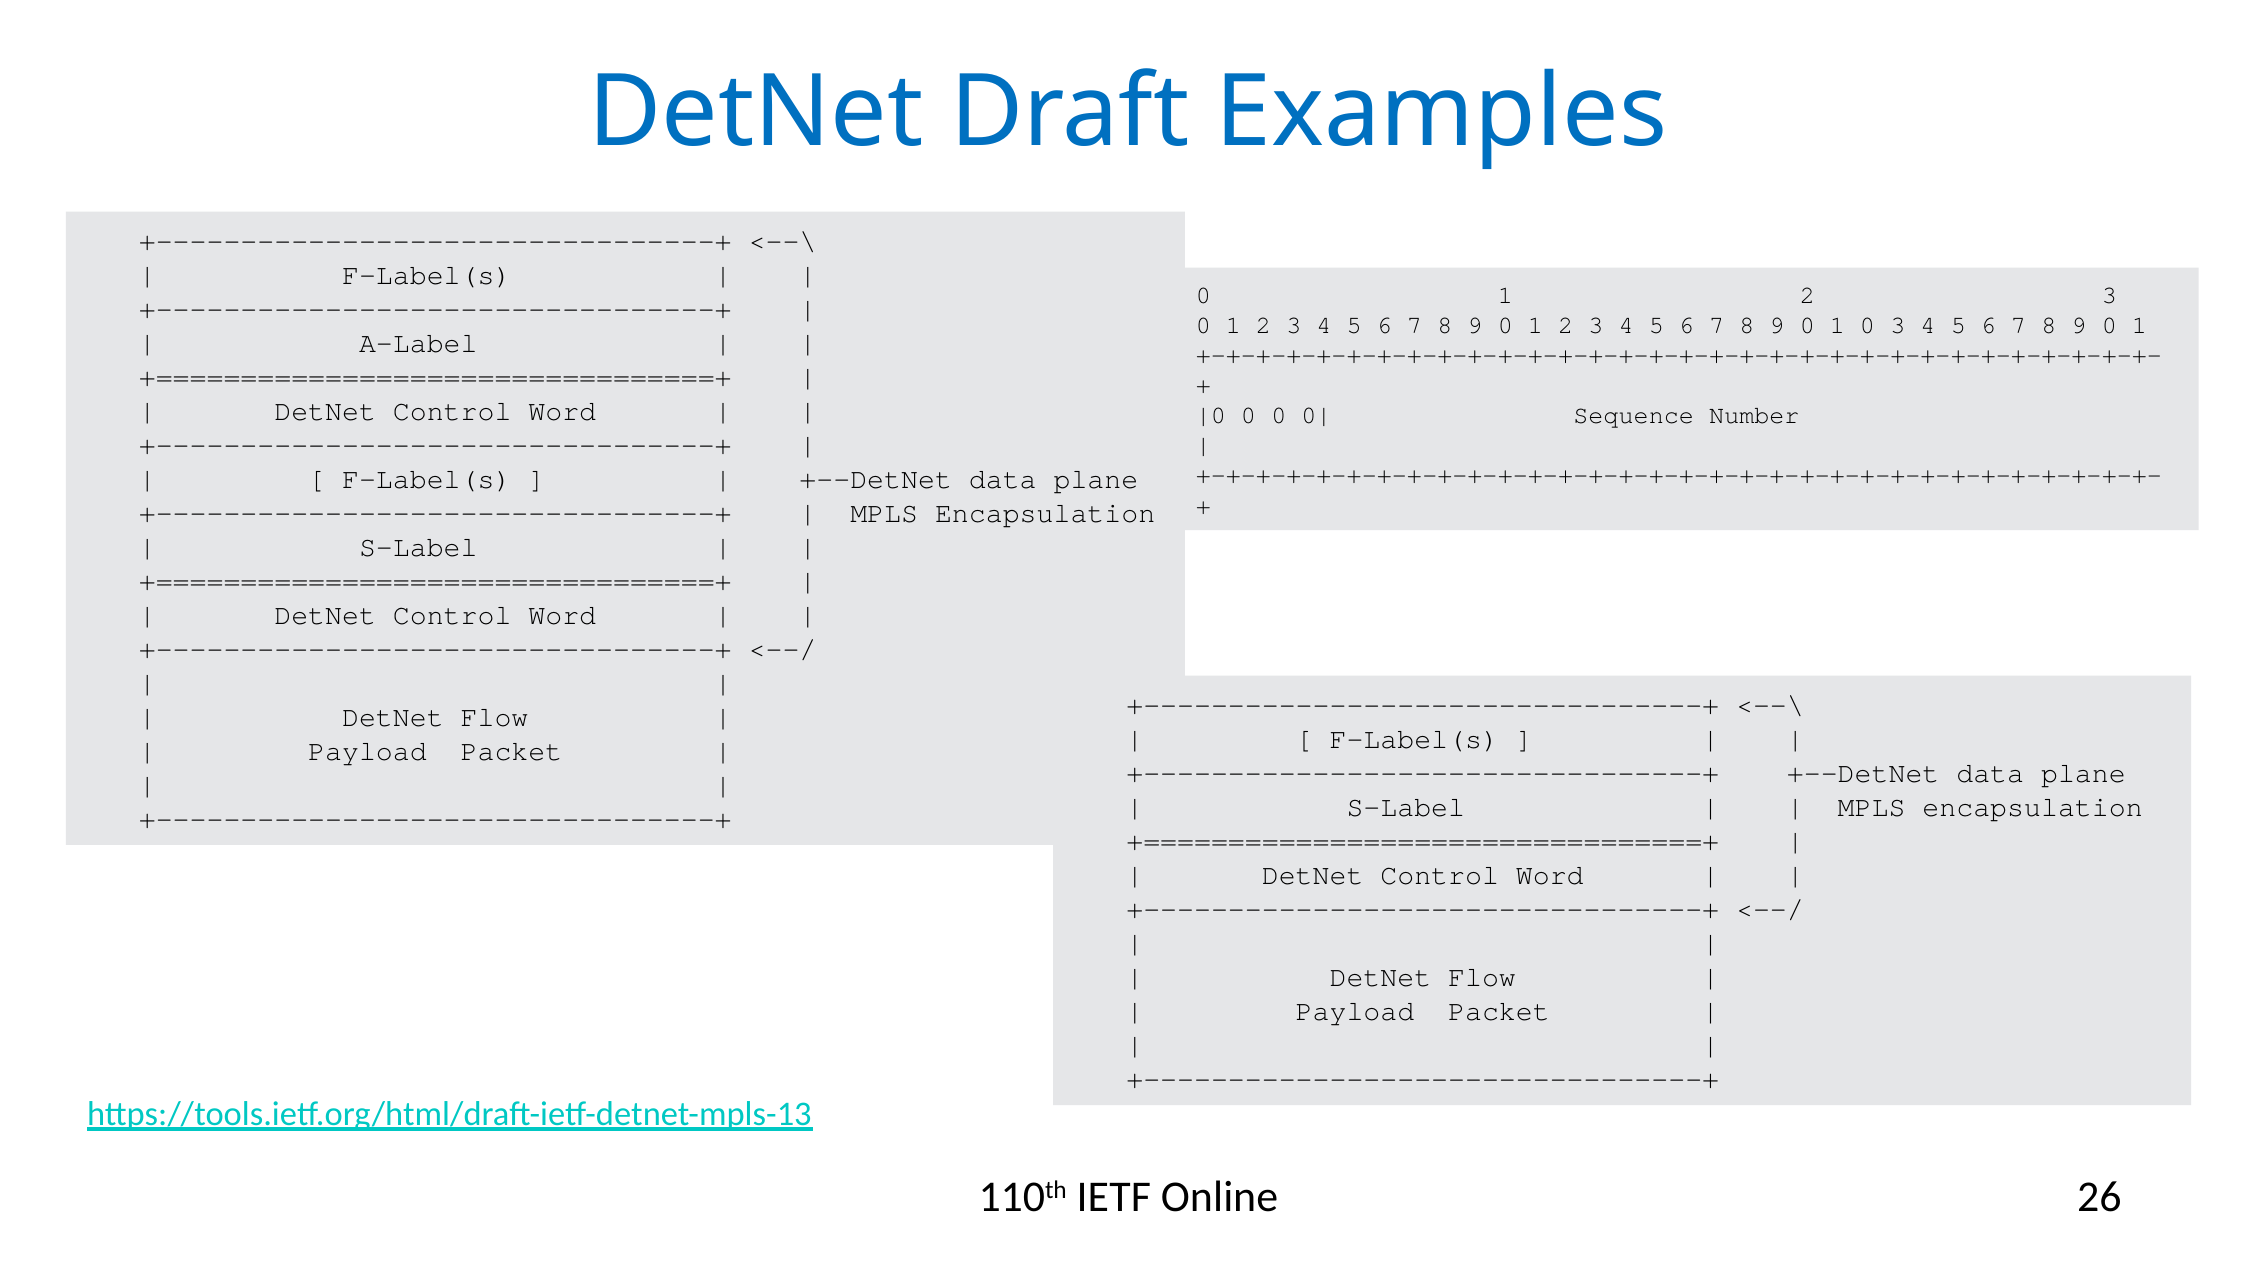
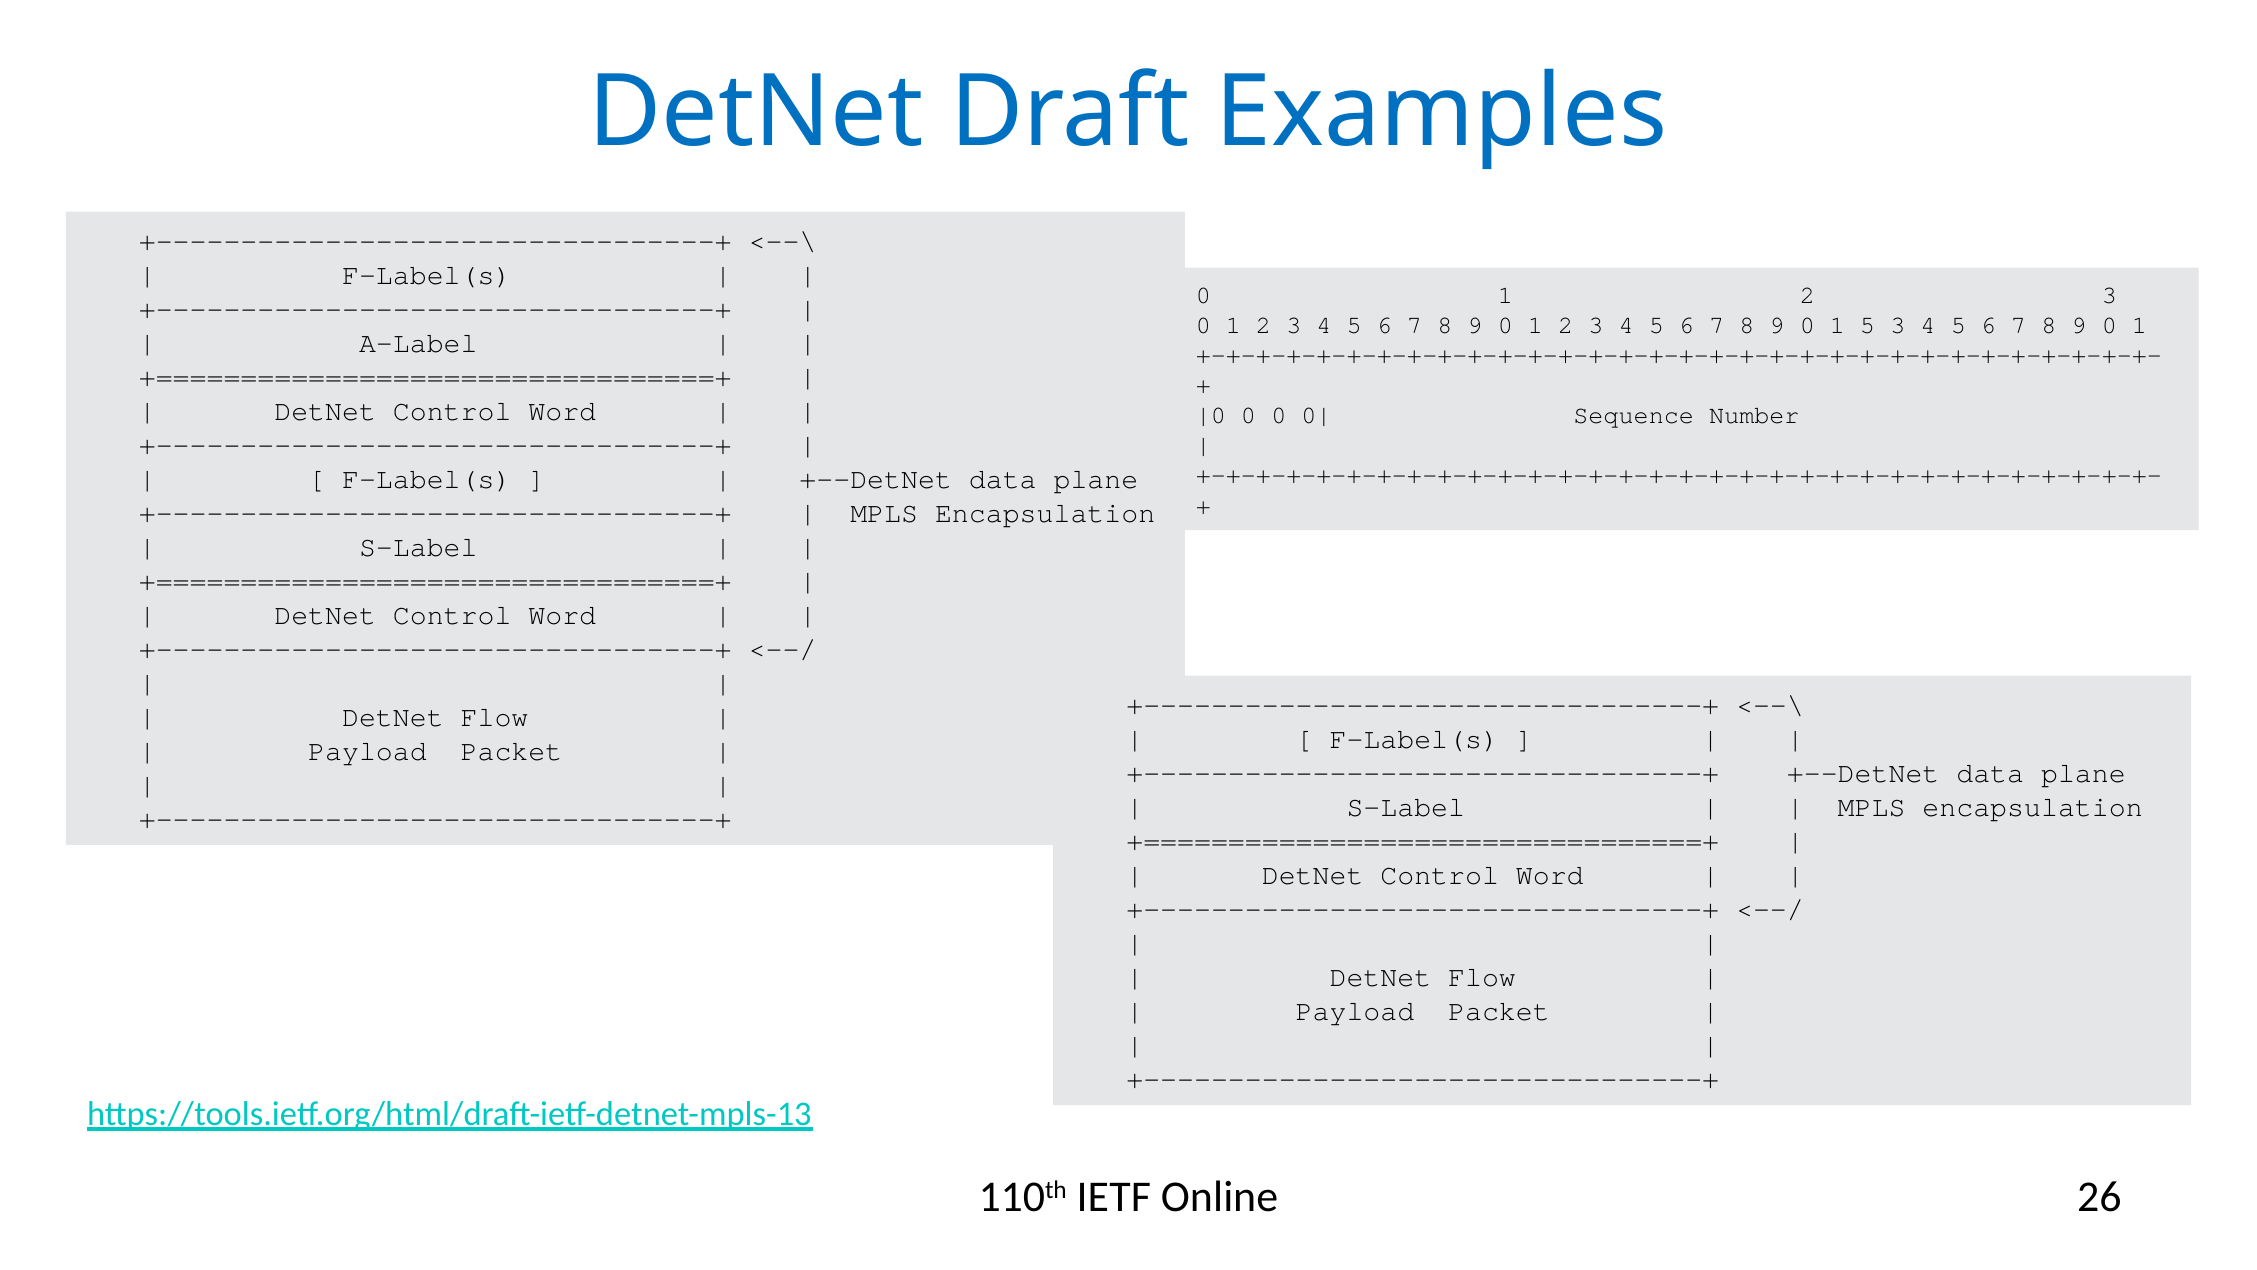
1 0: 0 -> 5
